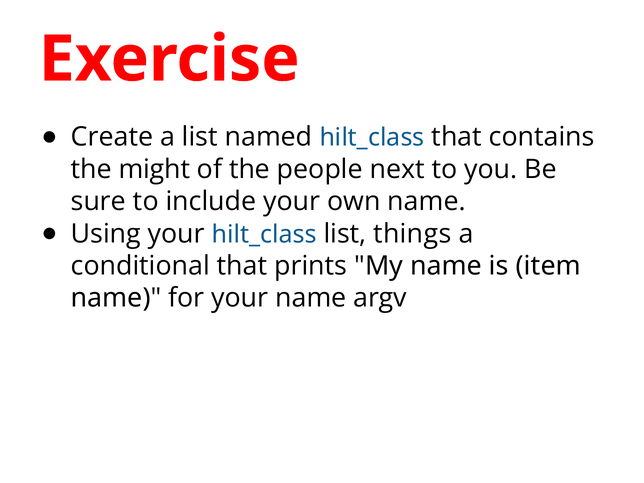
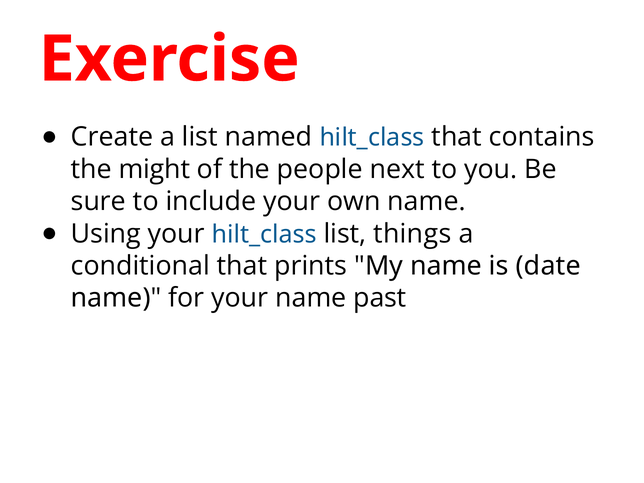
item: item -> date
argv: argv -> past
